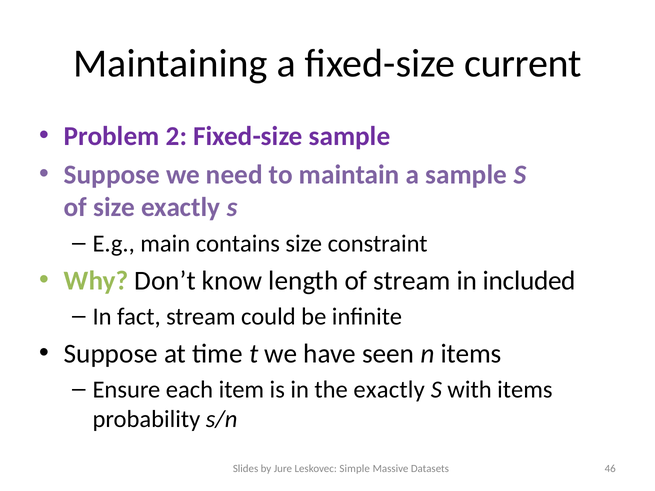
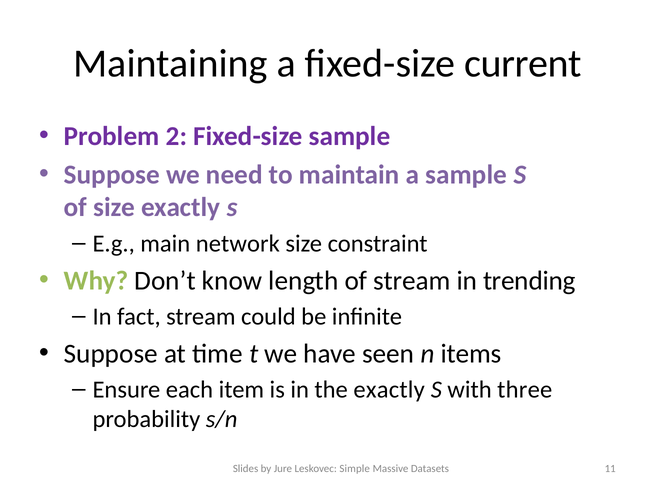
contains: contains -> network
included: included -> trending
with items: items -> three
46: 46 -> 11
